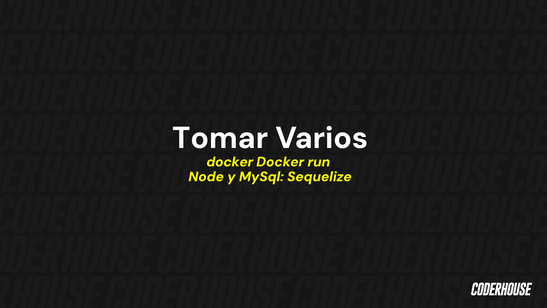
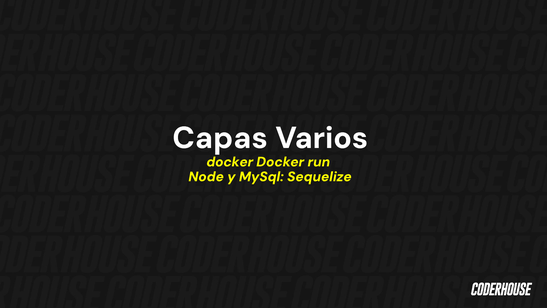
Tomar: Tomar -> Capas
